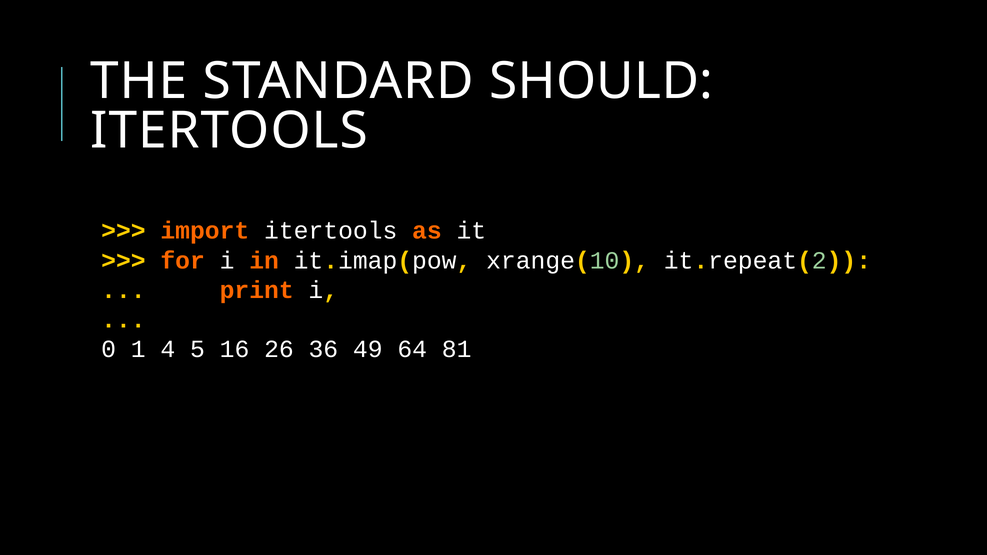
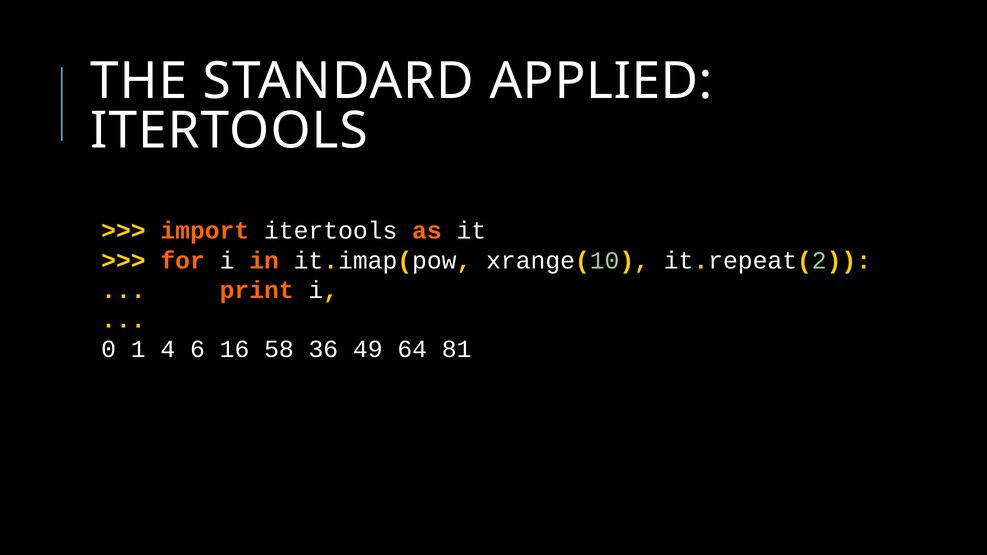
SHOULD: SHOULD -> APPLIED
5: 5 -> 6
26: 26 -> 58
